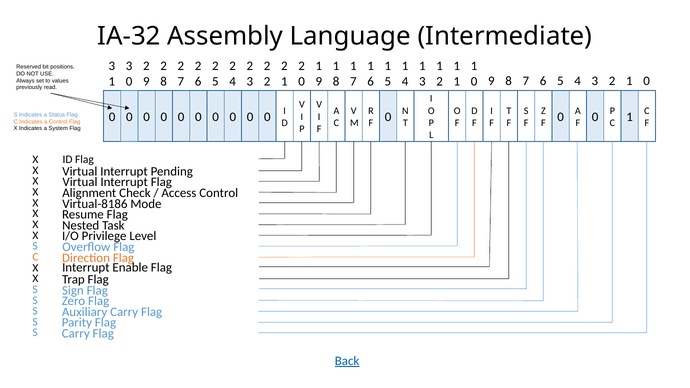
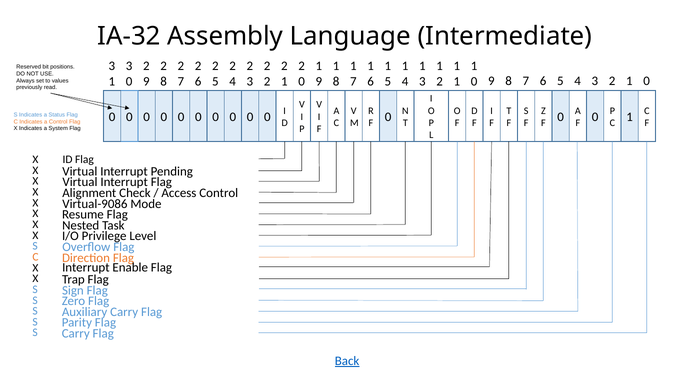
Virtual-8186: Virtual-8186 -> Virtual-9086
